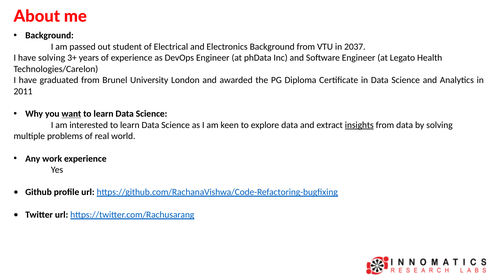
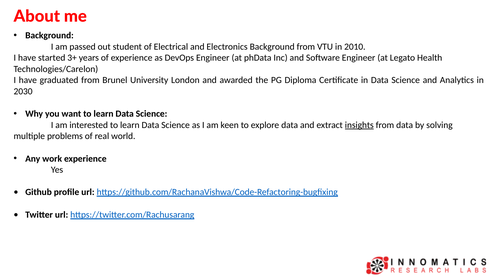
2037: 2037 -> 2010
have solving: solving -> started
2011: 2011 -> 2030
want underline: present -> none
